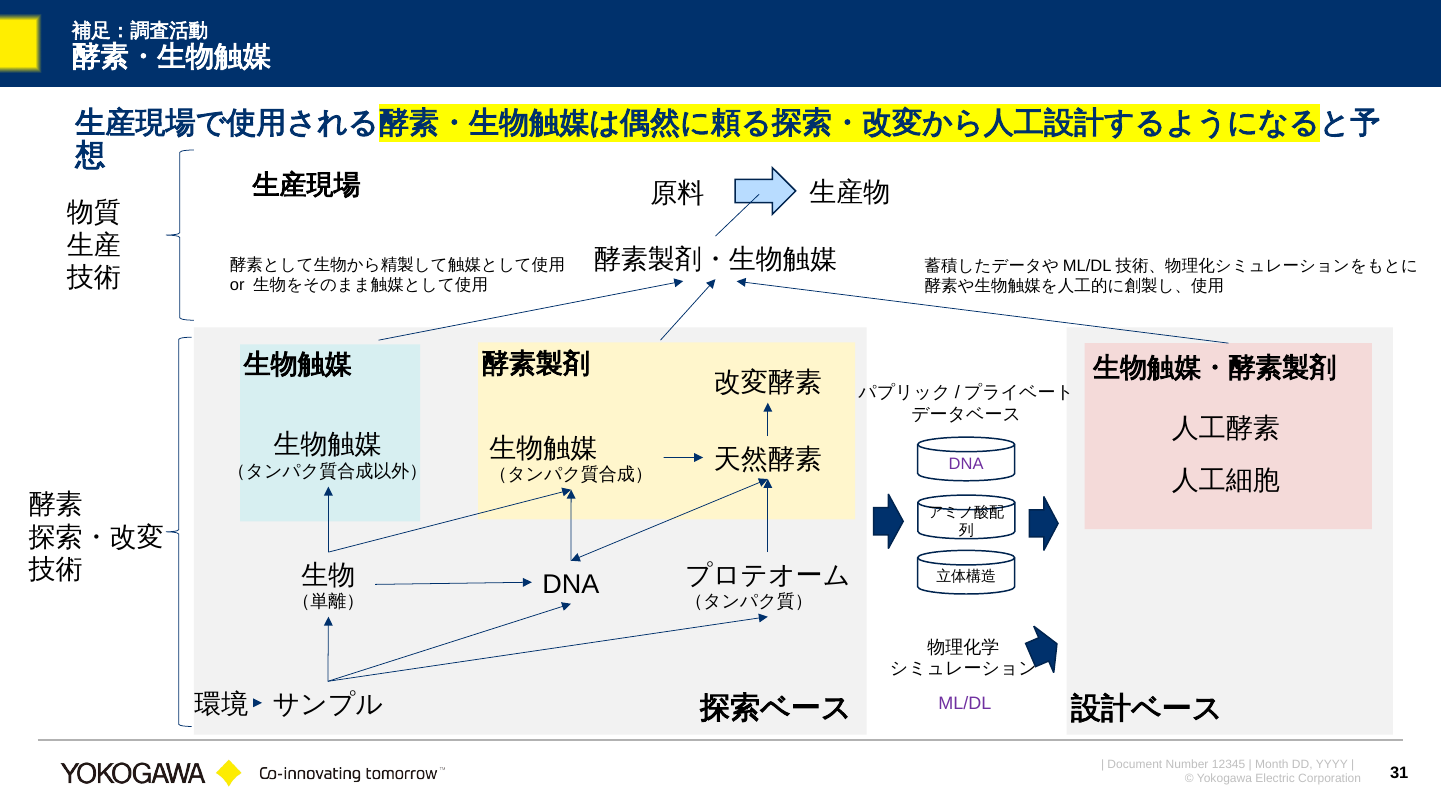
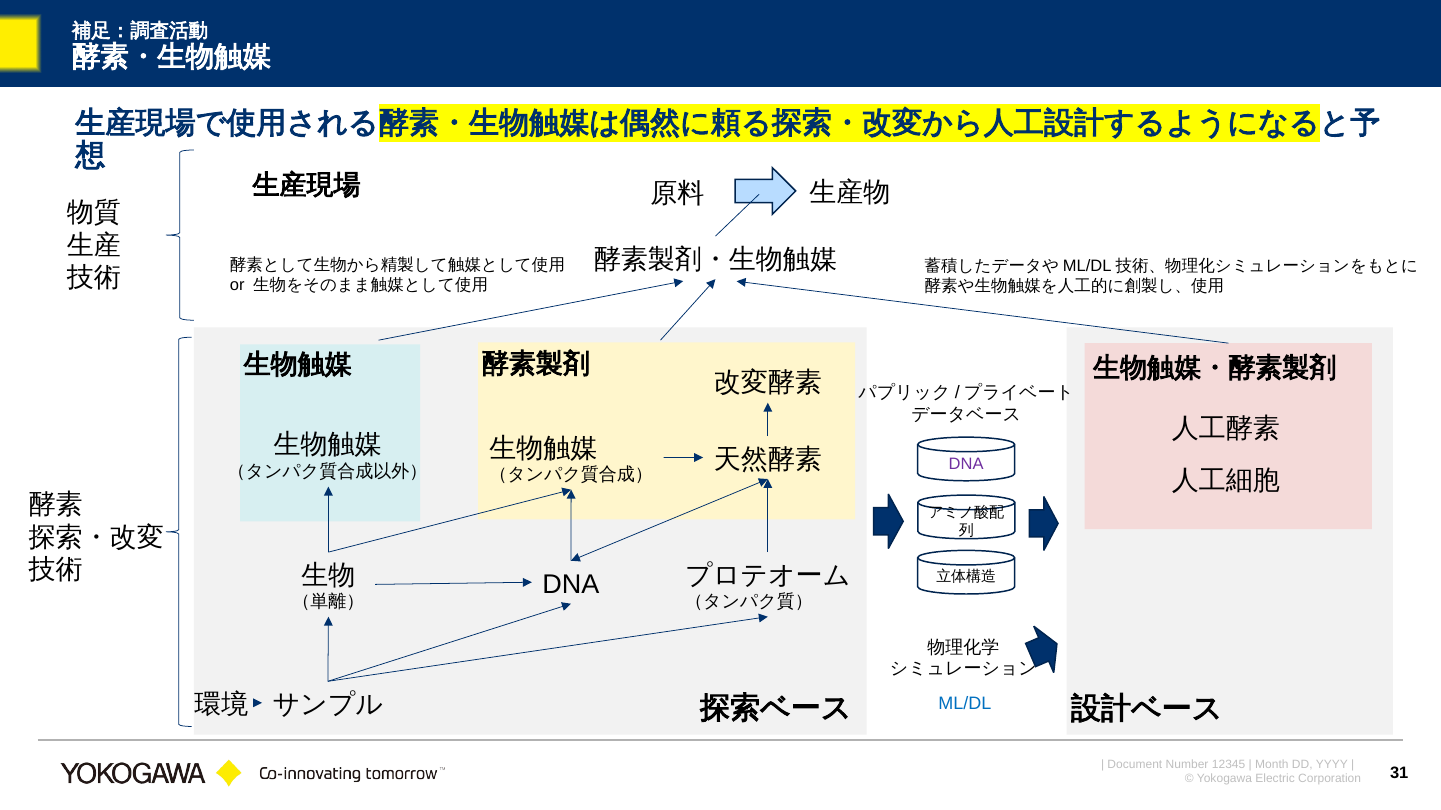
ML/DL colour: purple -> blue
